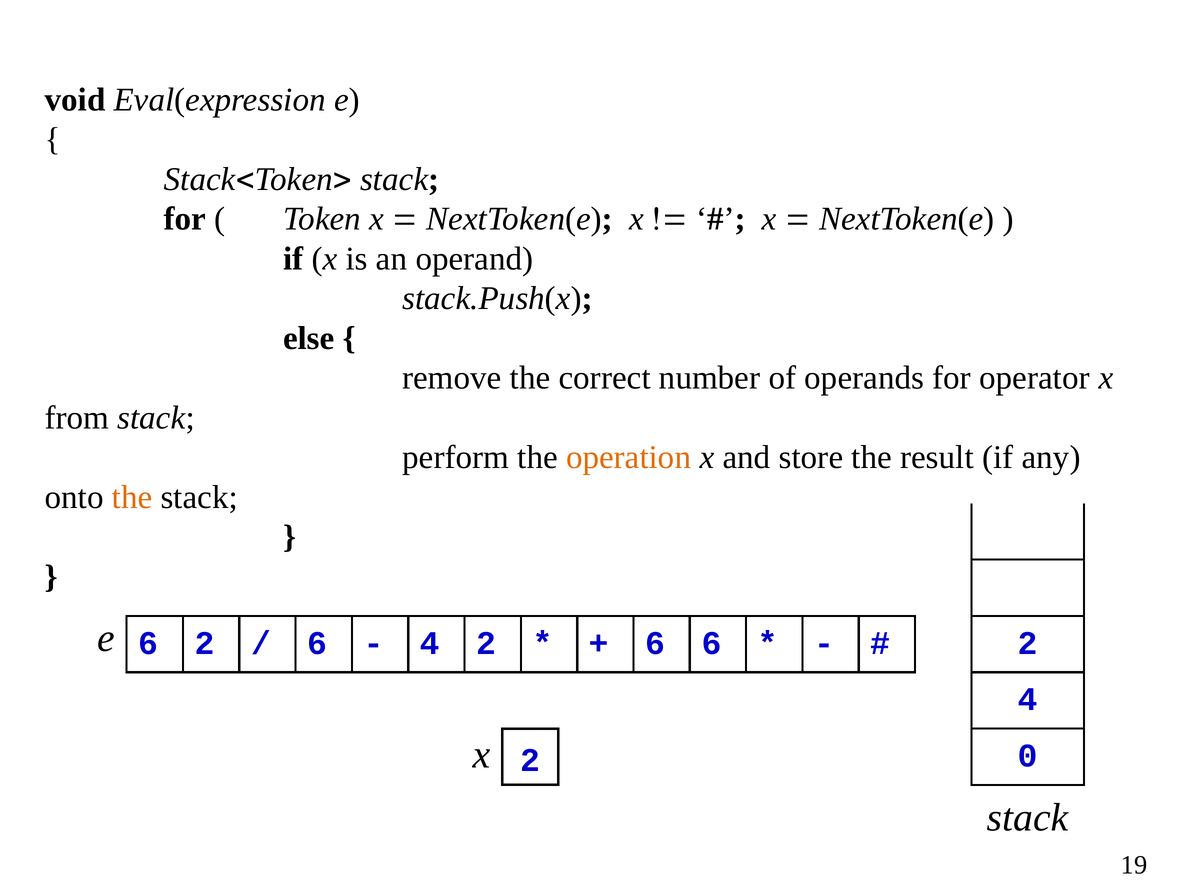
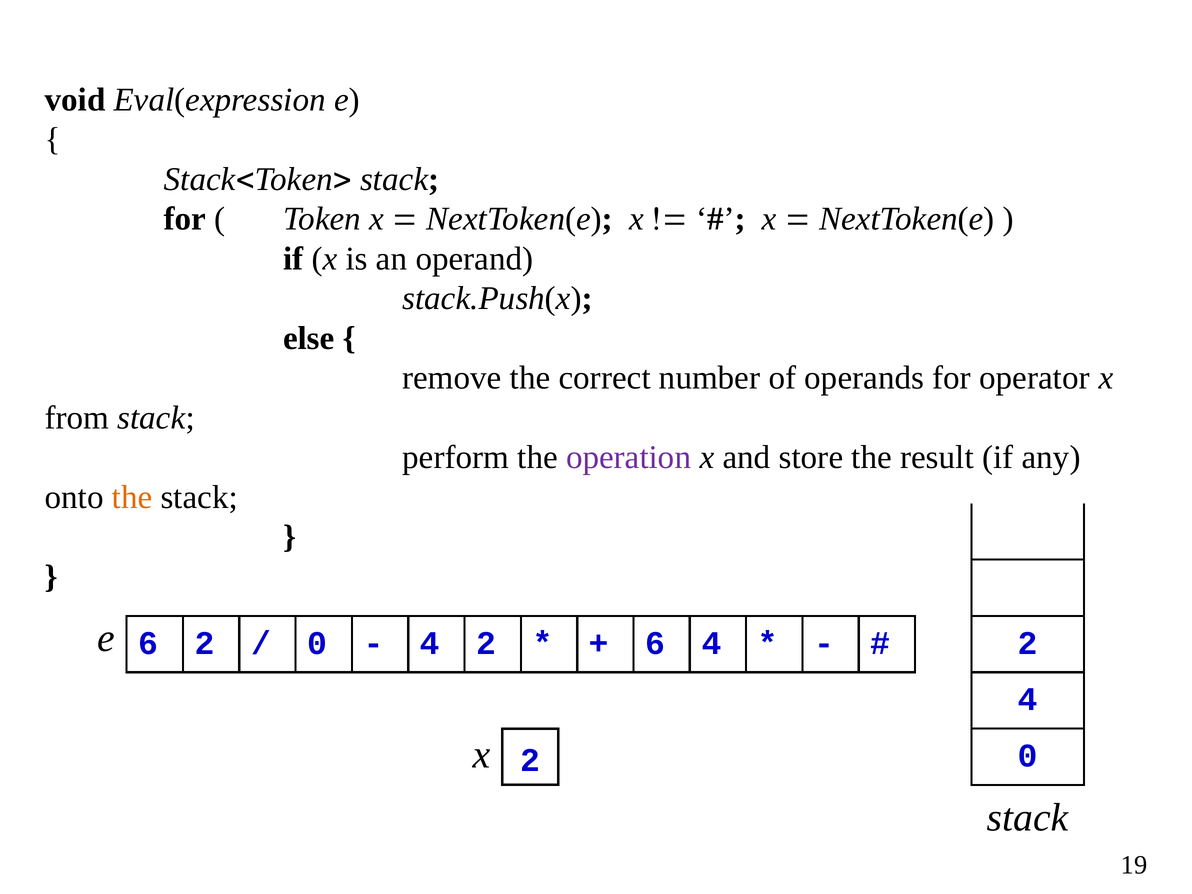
operation colour: orange -> purple
6 at (317, 643): 6 -> 0
6 6: 6 -> 4
